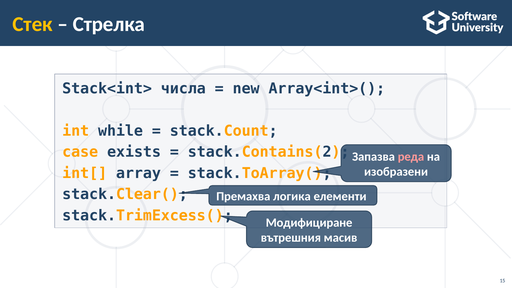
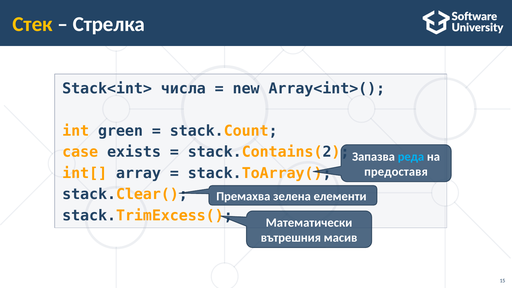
while: while -> green
реда colour: pink -> light blue
изобразени: изобразени -> предоставя
логика: логика -> зелена
Модифициране: Модифициране -> Математически
